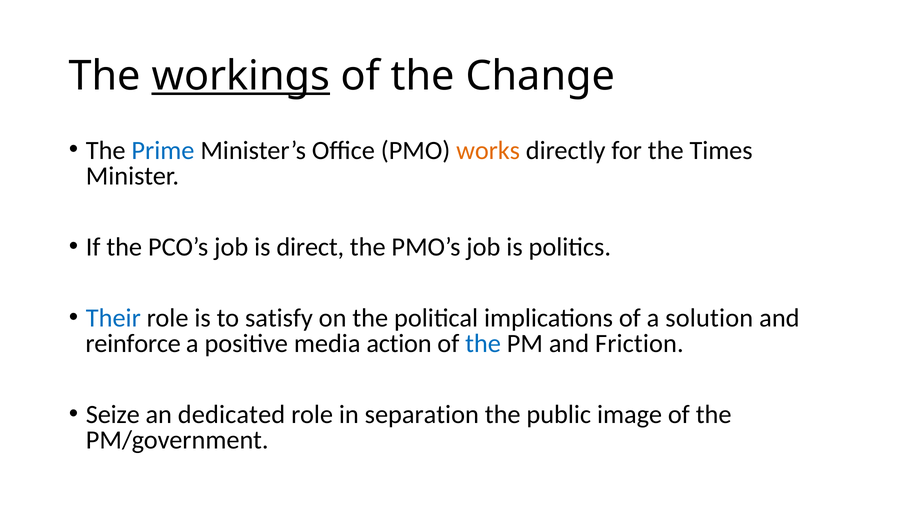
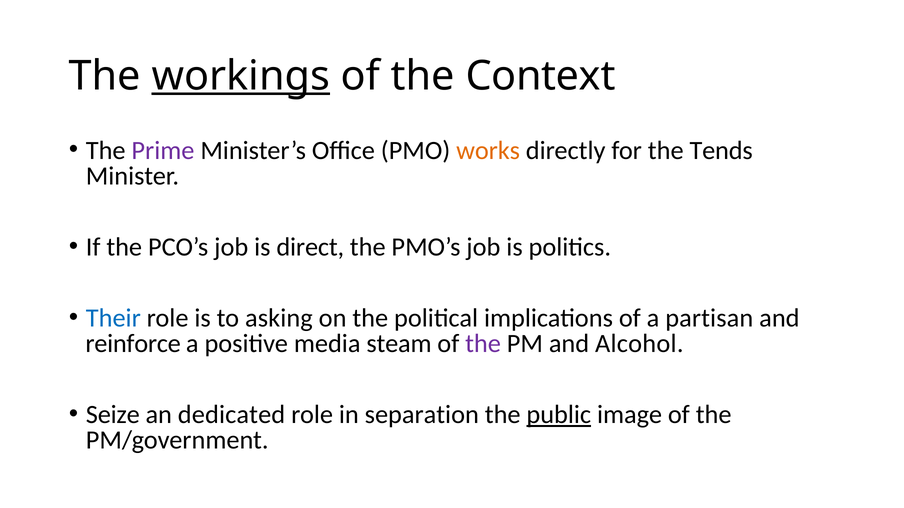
Change: Change -> Context
Prime colour: blue -> purple
Times: Times -> Tends
satisfy: satisfy -> asking
solution: solution -> partisan
action: action -> steam
the at (483, 344) colour: blue -> purple
Friction: Friction -> Alcohol
public underline: none -> present
